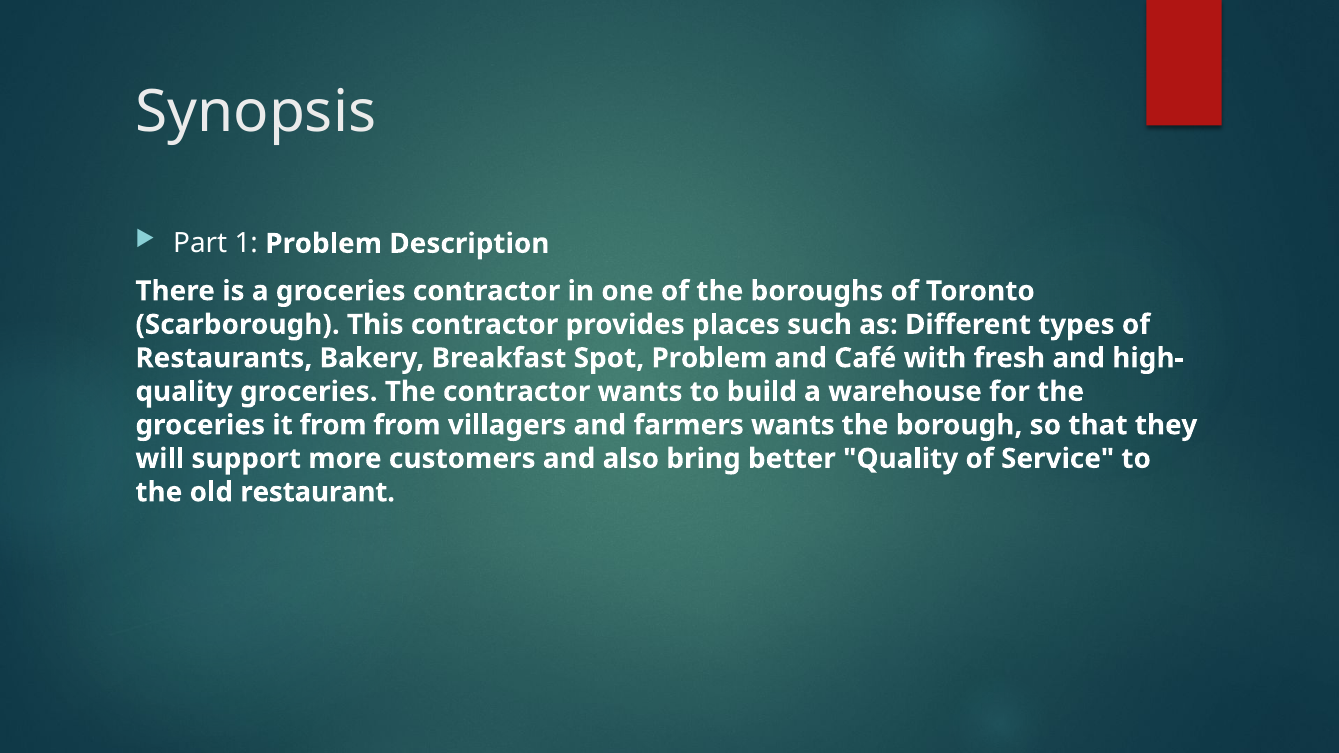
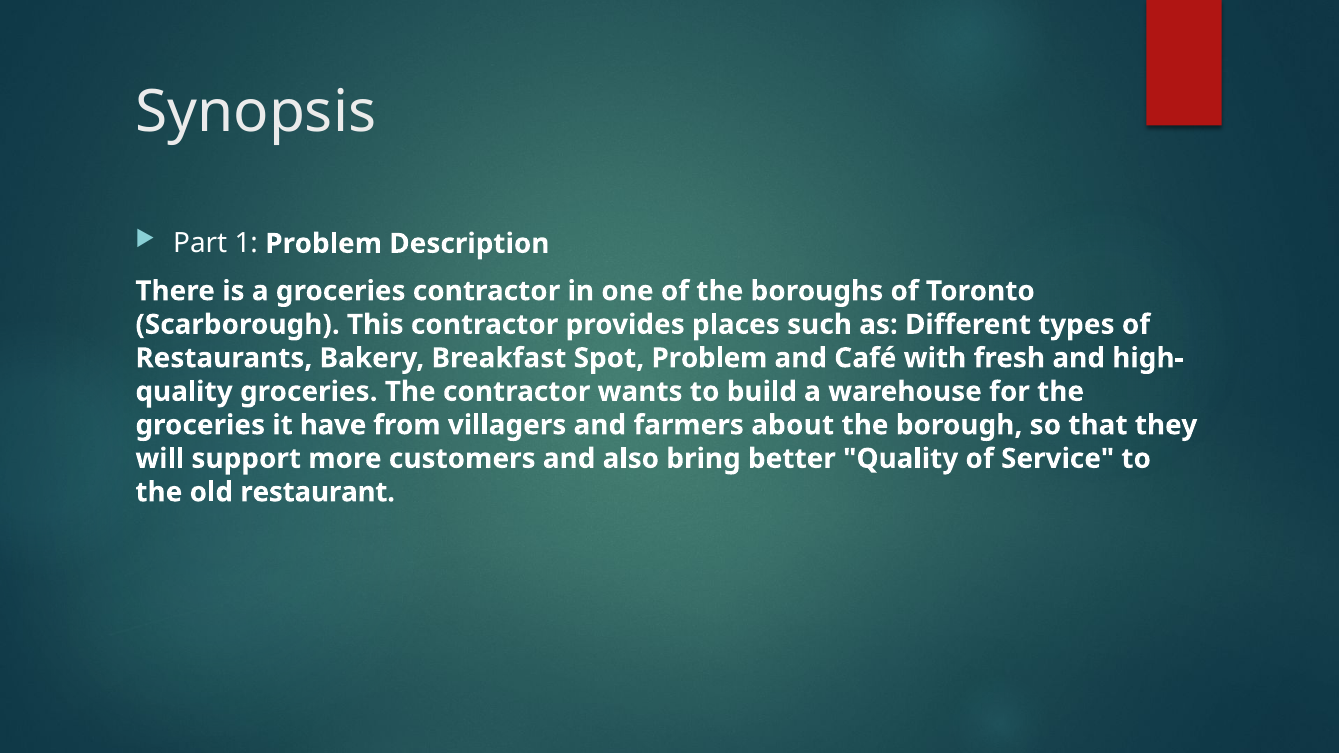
it from: from -> have
farmers wants: wants -> about
